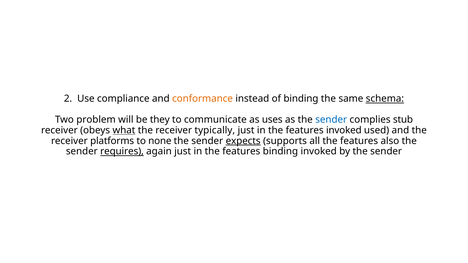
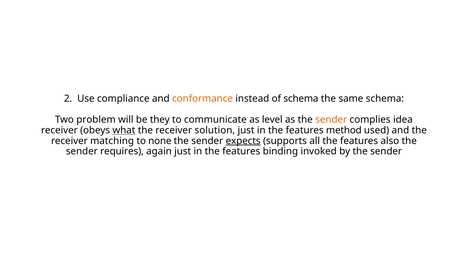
of binding: binding -> schema
schema at (385, 99) underline: present -> none
uses: uses -> level
sender at (331, 120) colour: blue -> orange
stub: stub -> idea
typically: typically -> solution
features invoked: invoked -> method
platforms: platforms -> matching
requires underline: present -> none
